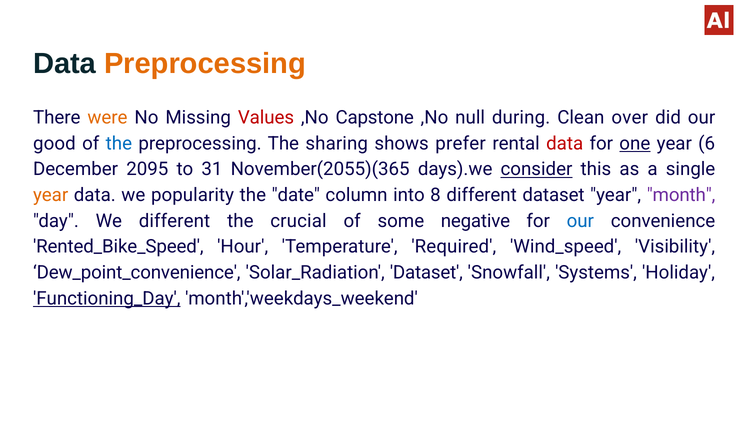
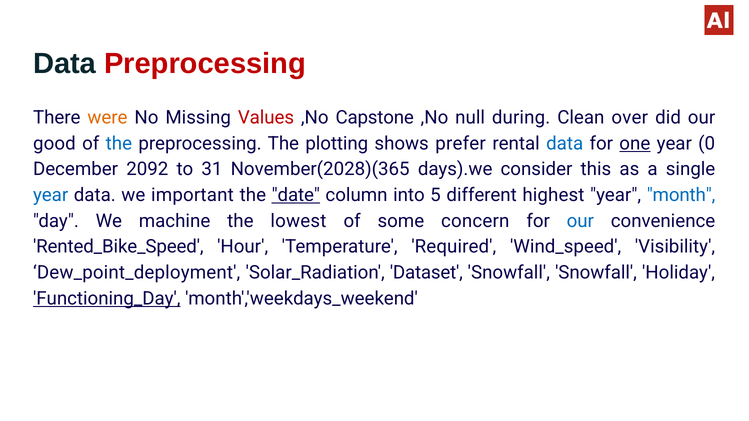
Preprocessing at (205, 63) colour: orange -> red
sharing: sharing -> plotting
data at (565, 144) colour: red -> blue
6: 6 -> 0
2095: 2095 -> 2092
November(2055)(365: November(2055)(365 -> November(2028)(365
consider underline: present -> none
year at (51, 195) colour: orange -> blue
popularity: popularity -> important
date underline: none -> present
8: 8 -> 5
different dataset: dataset -> highest
month colour: purple -> blue
We different: different -> machine
crucial: crucial -> lowest
negative: negative -> concern
Dew_point_convenience: Dew_point_convenience -> Dew_point_deployment
Snowfall Systems: Systems -> Snowfall
